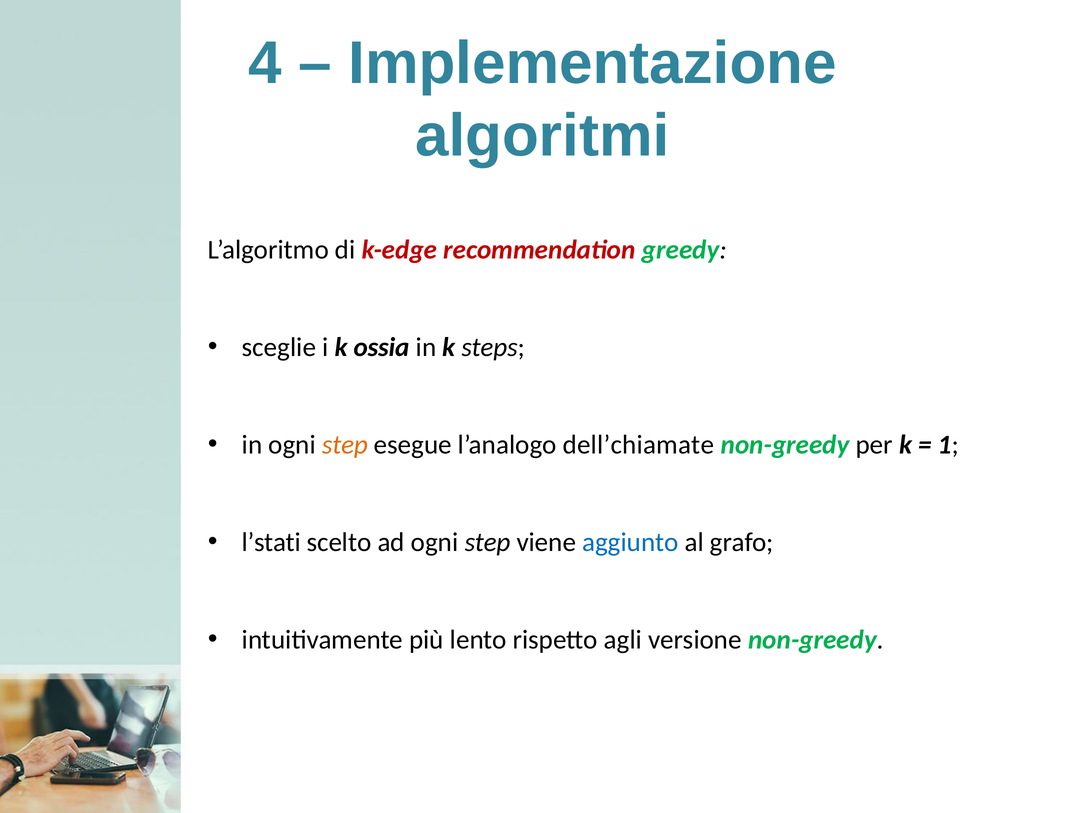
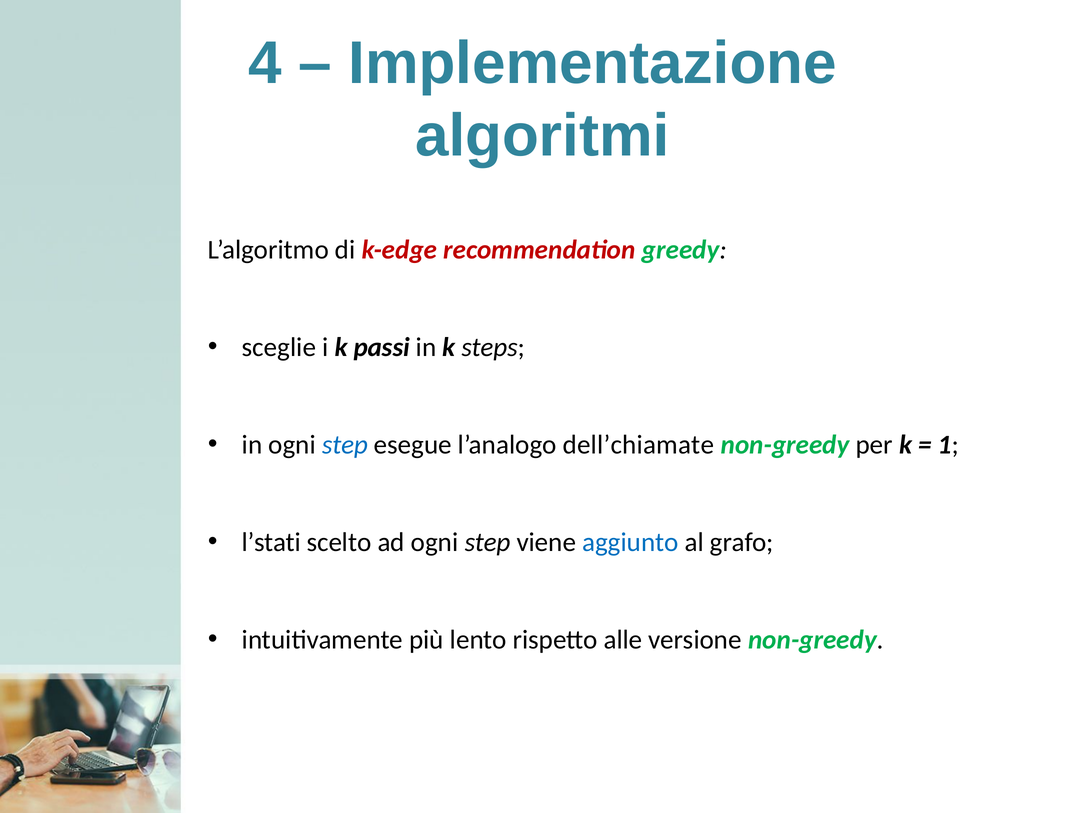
ossia: ossia -> passi
step at (345, 445) colour: orange -> blue
agli: agli -> alle
